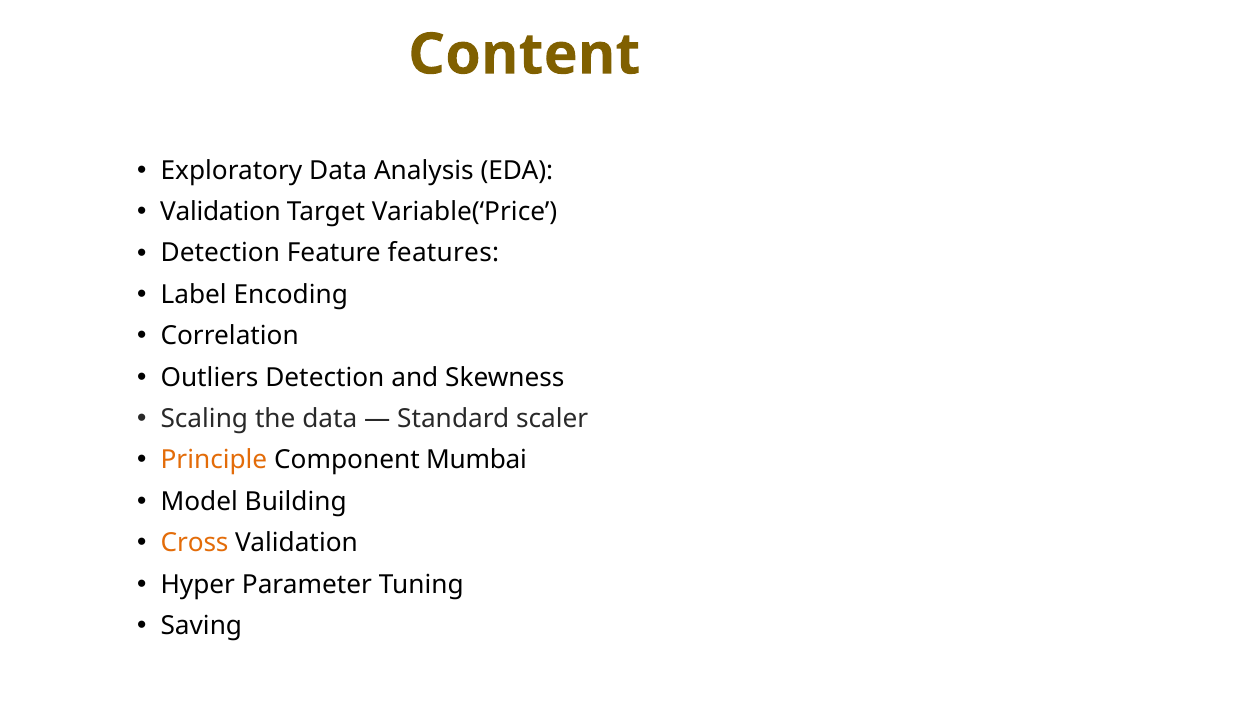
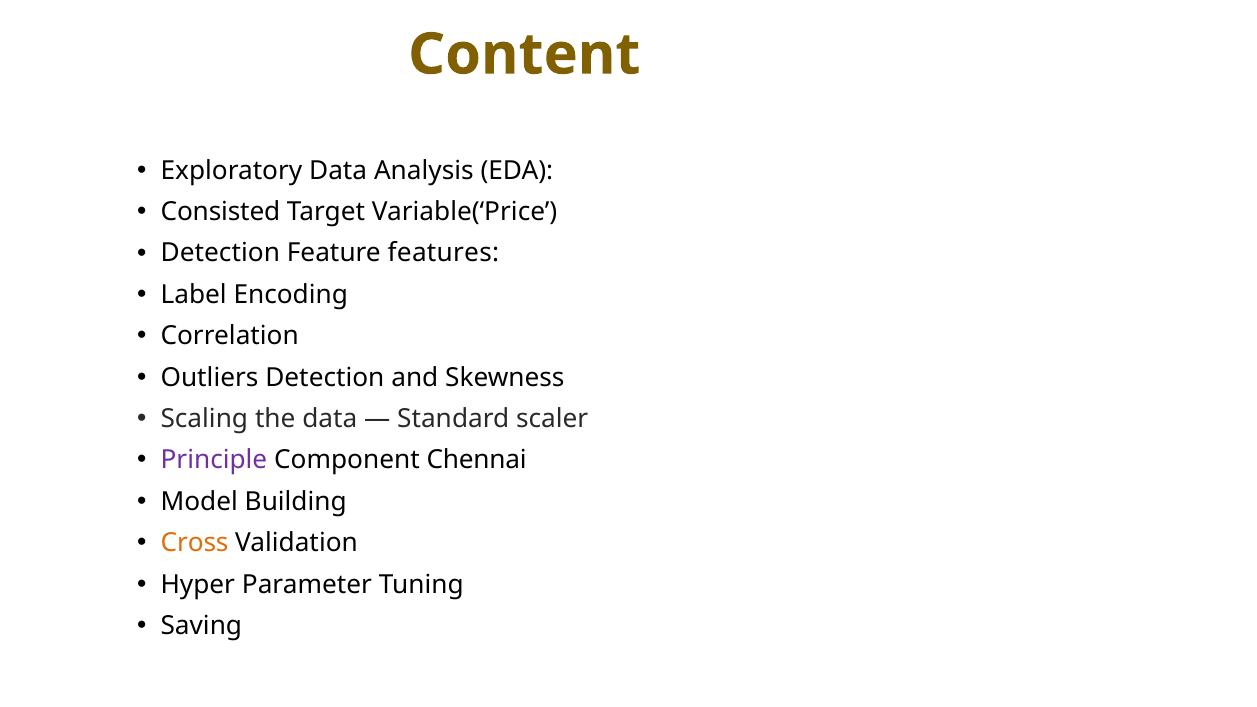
Validation at (220, 212): Validation -> Consisted
Principle colour: orange -> purple
Mumbai: Mumbai -> Chennai
